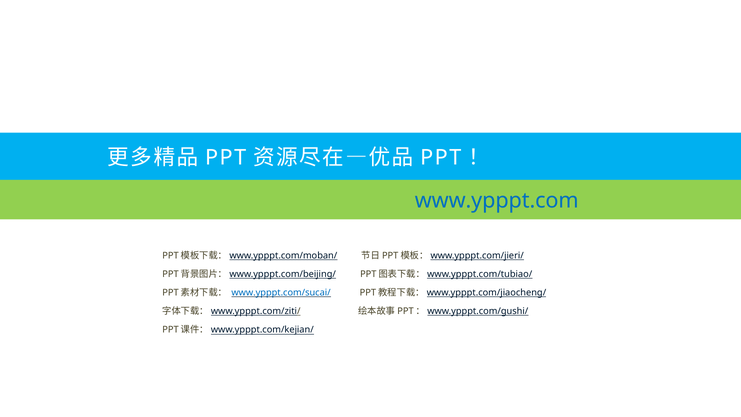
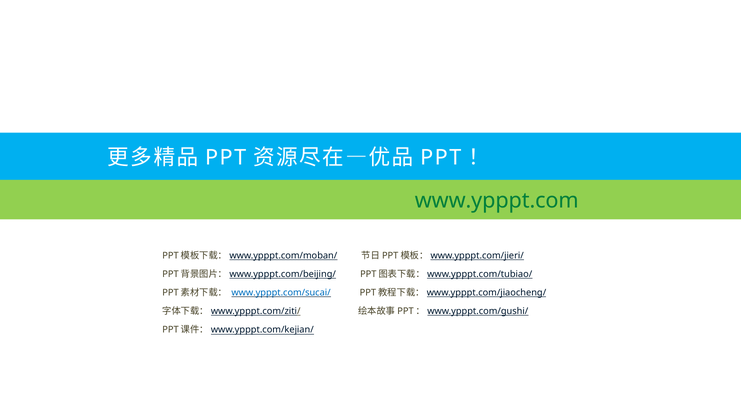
www.ypppt.com colour: blue -> green
